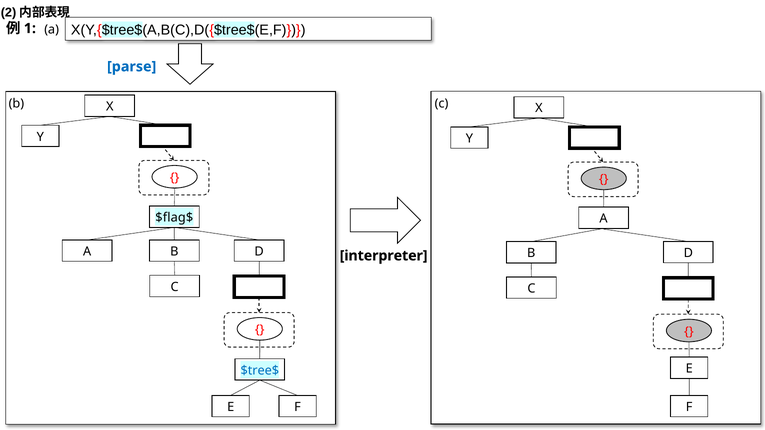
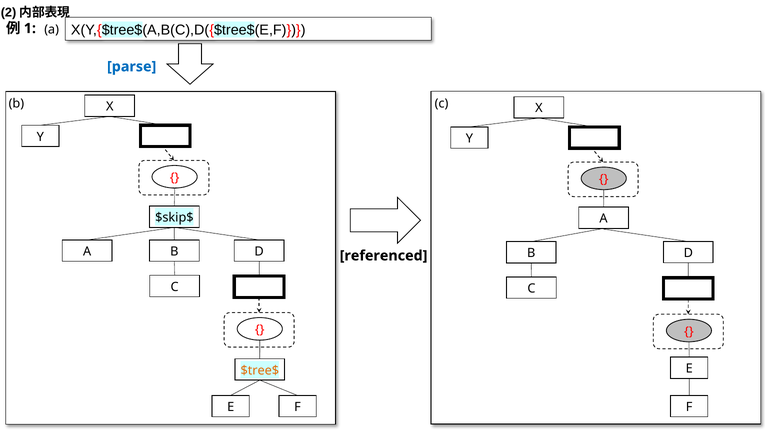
$flag$: $flag$ -> $skip$
interpreter: interpreter -> referenced
$tree$ colour: blue -> orange
